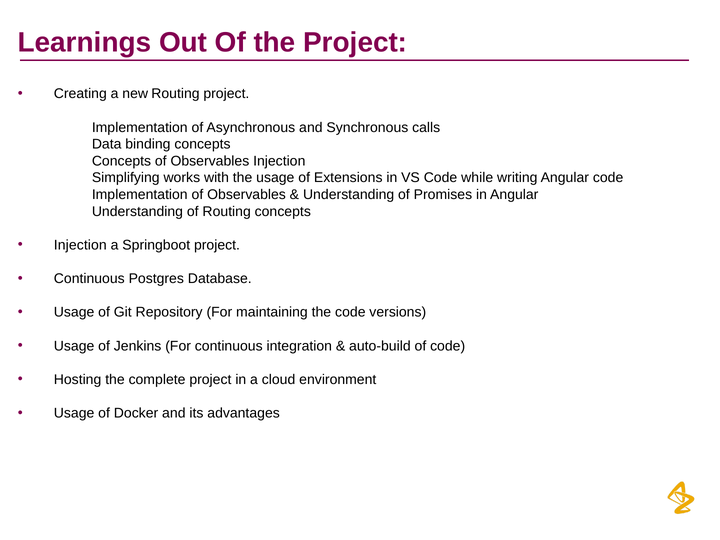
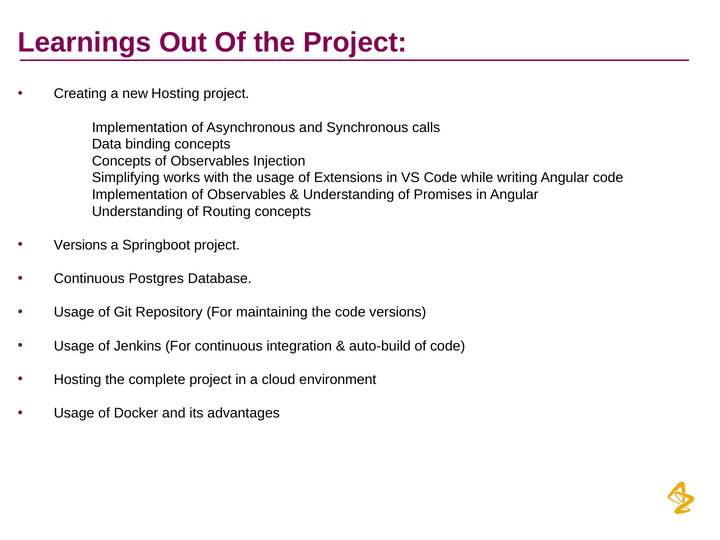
new Routing: Routing -> Hosting
Injection at (80, 245): Injection -> Versions
